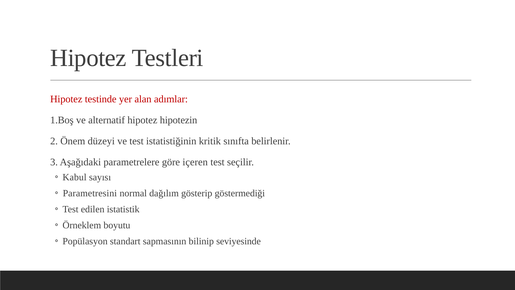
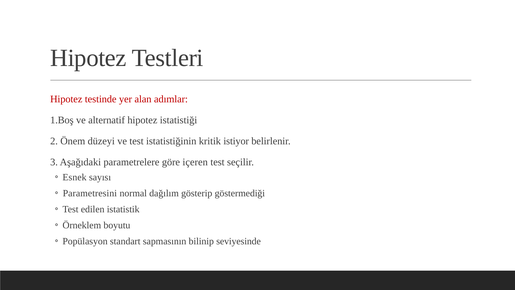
hipotezin: hipotezin -> istatistiği
sınıfta: sınıfta -> istiyor
Kabul: Kabul -> Esnek
